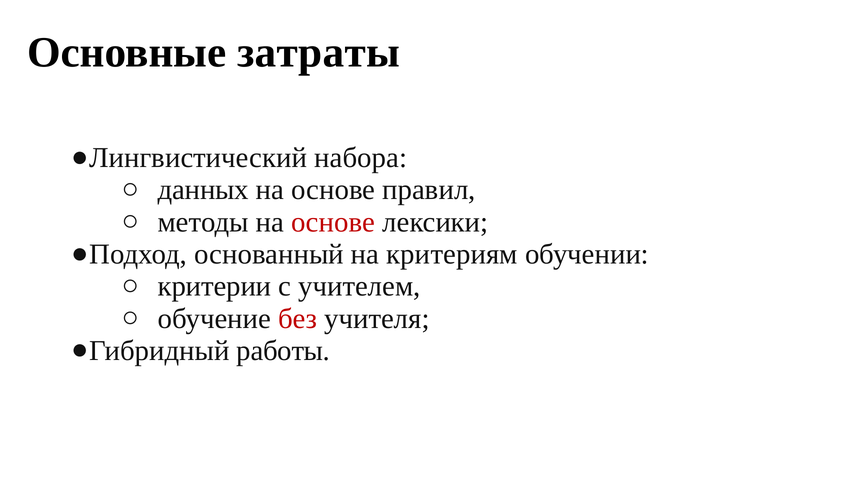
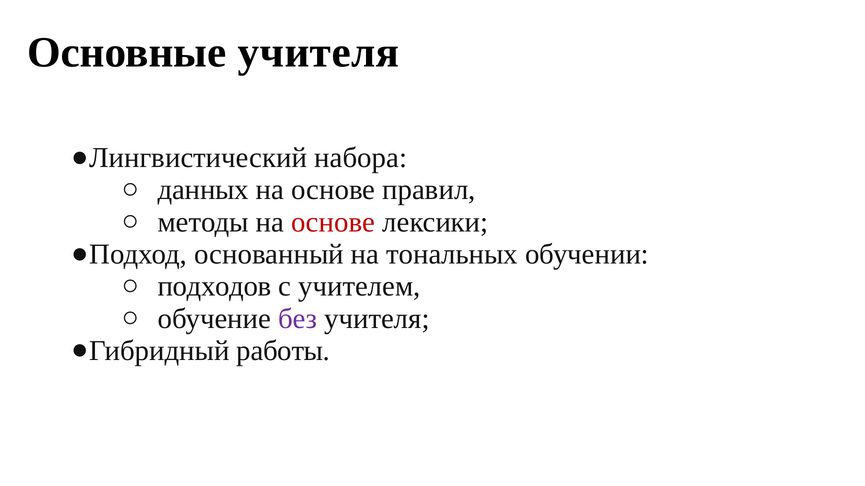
Основные затраты: затраты -> учителя
критериям: критериям -> тональных
критерии: критерии -> подходов
без colour: red -> purple
